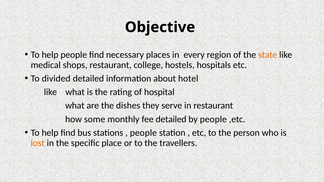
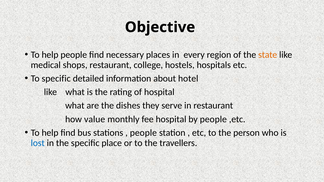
To divided: divided -> specific
some: some -> value
fee detailed: detailed -> hospital
lost colour: orange -> blue
